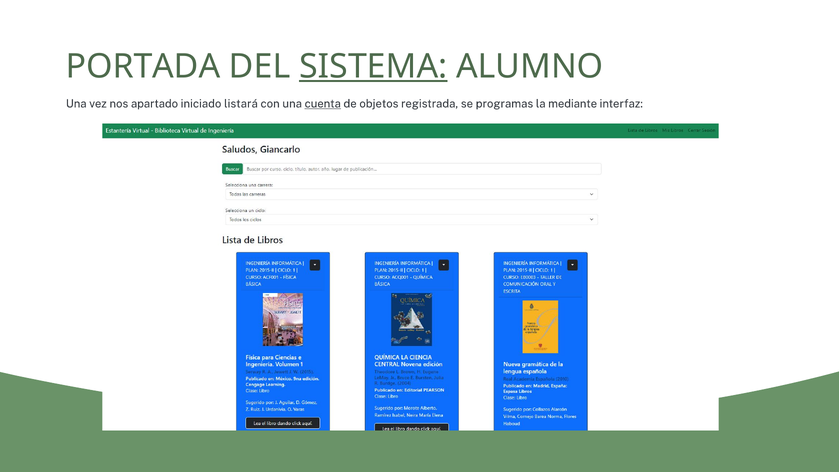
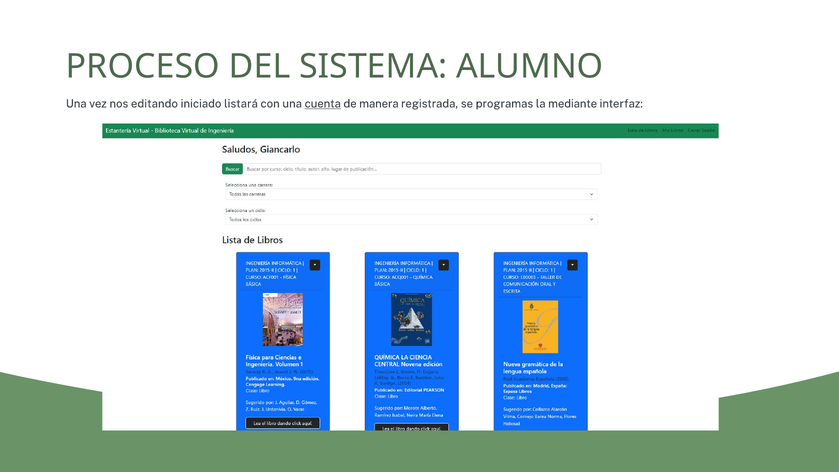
PORTADA: PORTADA -> PROCESO
SISTEMA underline: present -> none
apartado: apartado -> editando
objetos: objetos -> manera
